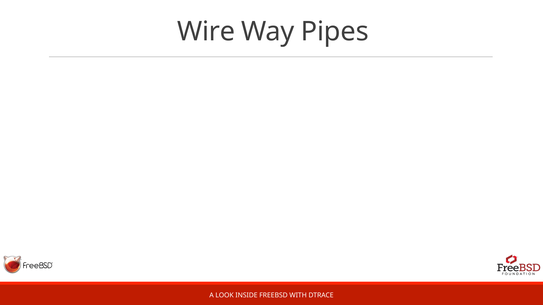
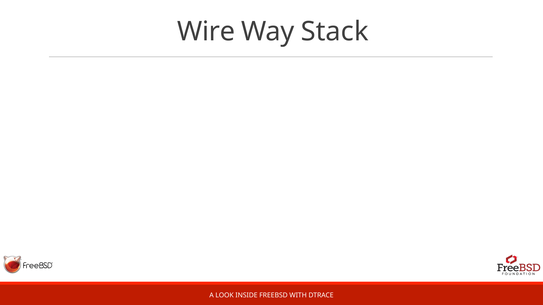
Pipes: Pipes -> Stack
